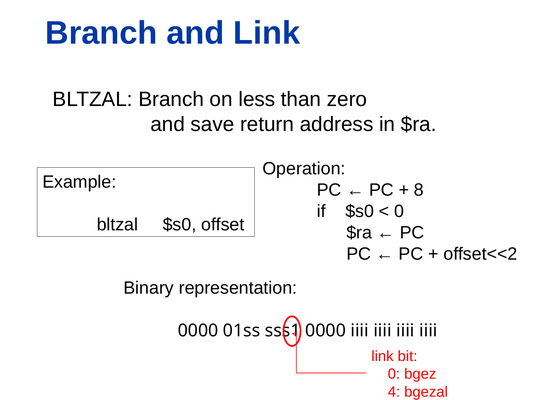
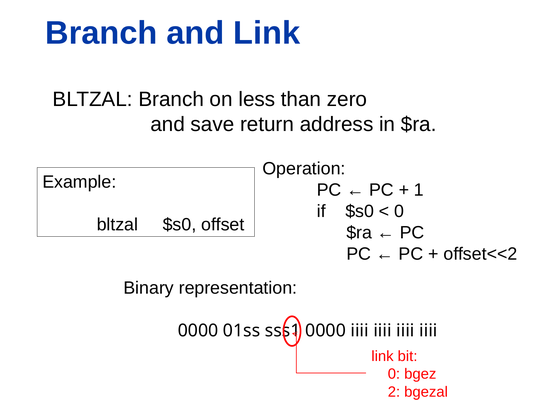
8: 8 -> 1
4: 4 -> 2
